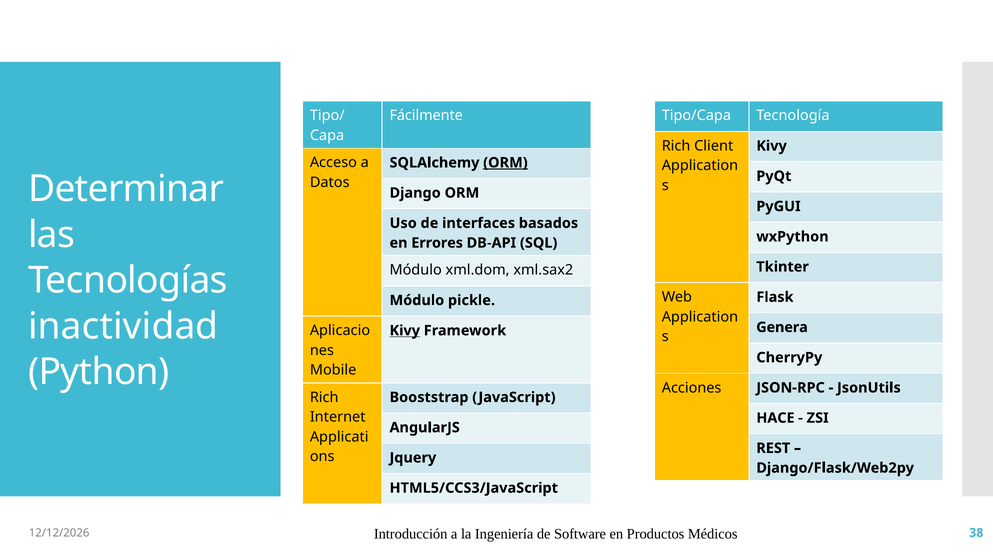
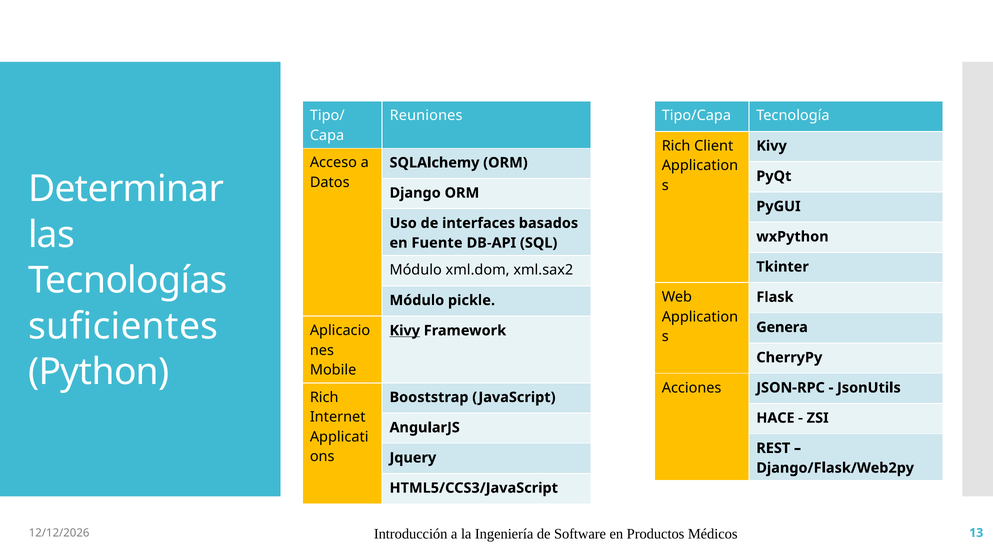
Fácilmente: Fácilmente -> Reuniones
ORM at (505, 163) underline: present -> none
Errores: Errores -> Fuente
inactividad: inactividad -> suficientes
38: 38 -> 13
